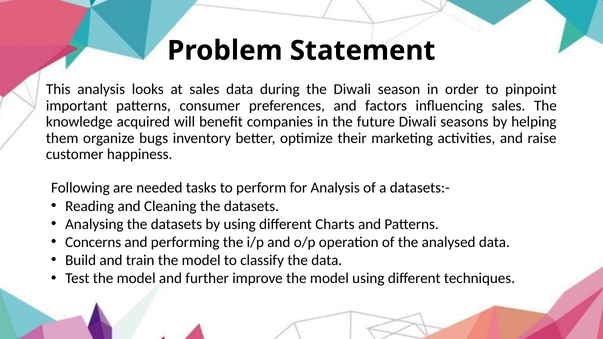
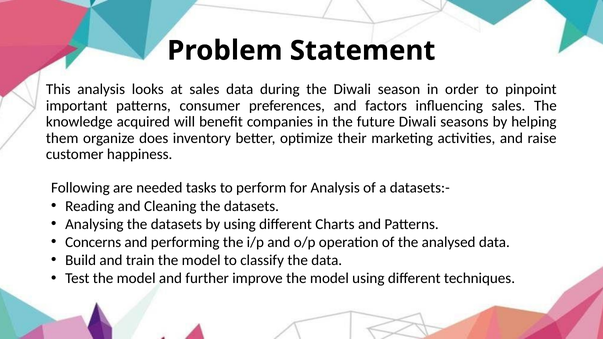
bugs: bugs -> does
